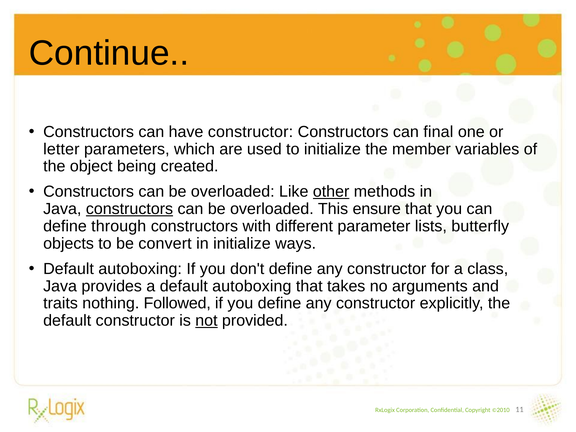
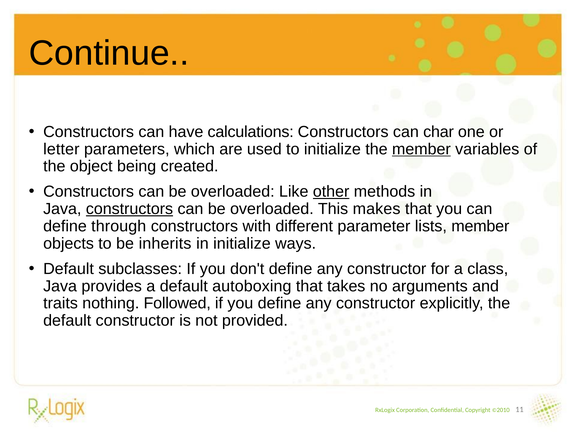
have constructor: constructor -> calculations
final: final -> char
member at (421, 149) underline: none -> present
ensure: ensure -> makes
lists butterfly: butterfly -> member
convert: convert -> inherits
autoboxing at (140, 269): autoboxing -> subclasses
not underline: present -> none
